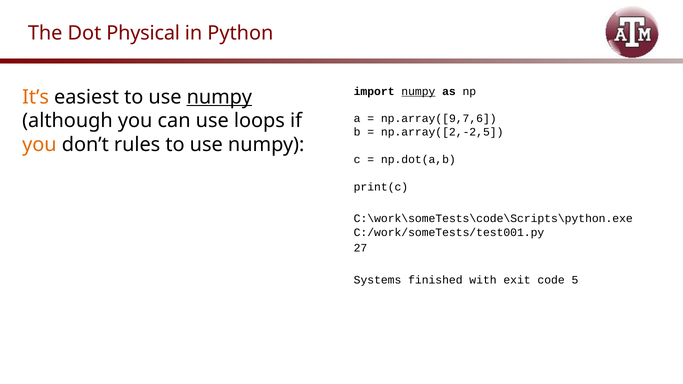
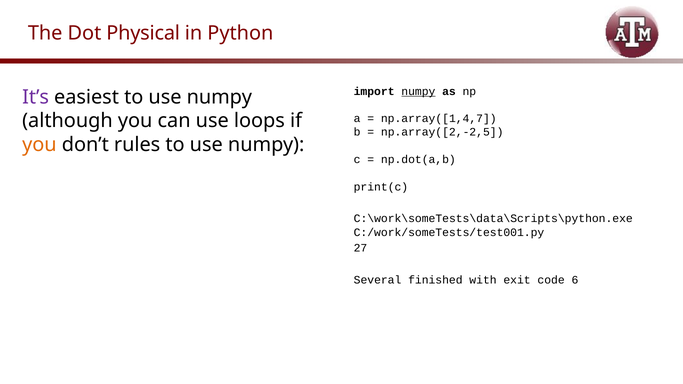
It’s colour: orange -> purple
numpy at (219, 97) underline: present -> none
np.array([9,7,6: np.array([9,7,6 -> np.array([1,4,7
C:\work\someTests\code\Scripts\python.exe: C:\work\someTests\code\Scripts\python.exe -> C:\work\someTests\data\Scripts\python.exe
Systems: Systems -> Several
5: 5 -> 6
